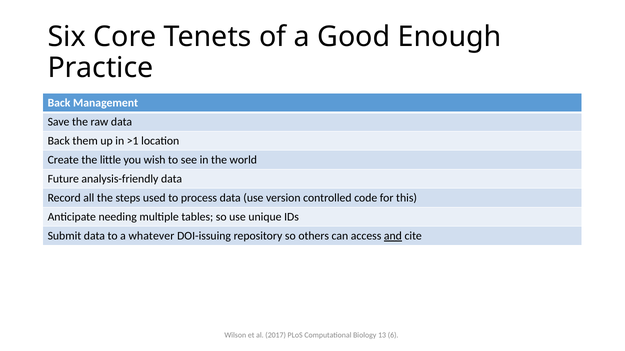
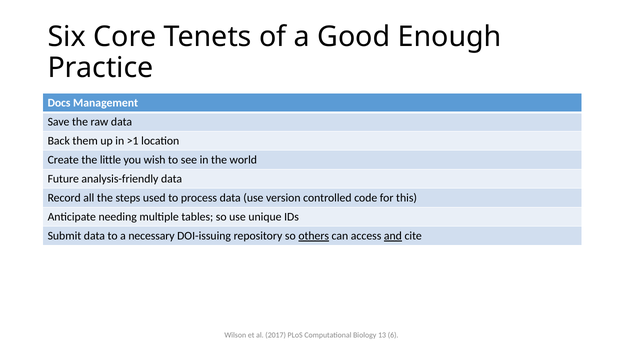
Back at (59, 103): Back -> Docs
whatever: whatever -> necessary
others underline: none -> present
